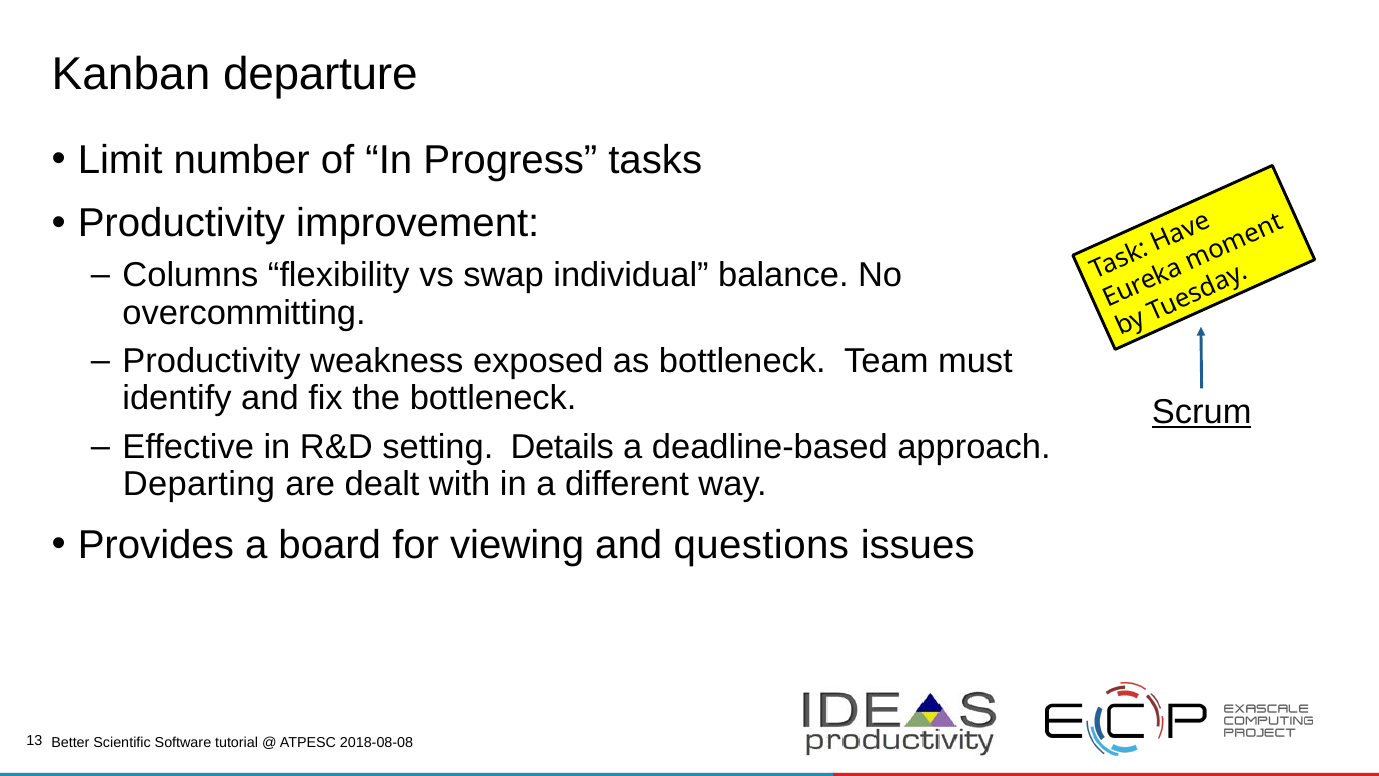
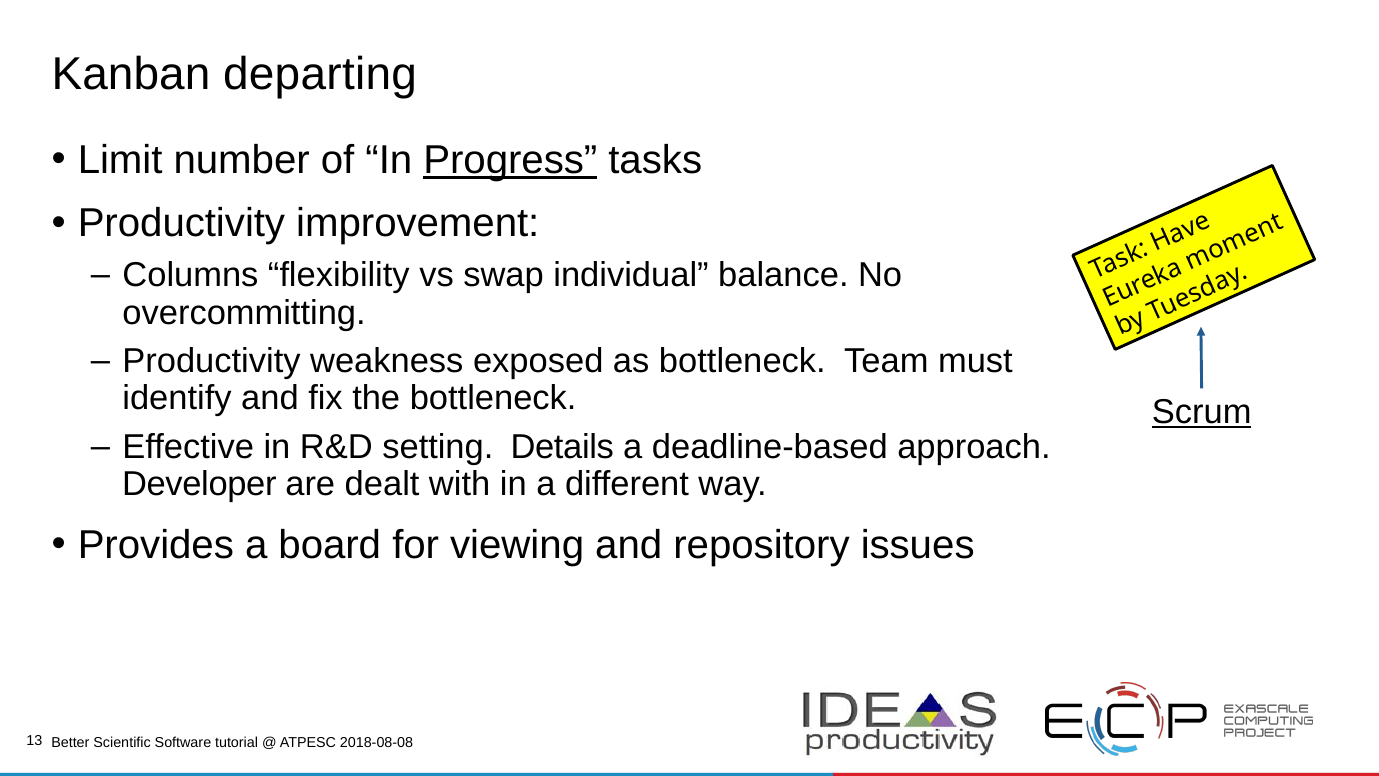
departure: departure -> departing
Progress underline: none -> present
Departing: Departing -> Developer
questions: questions -> repository
